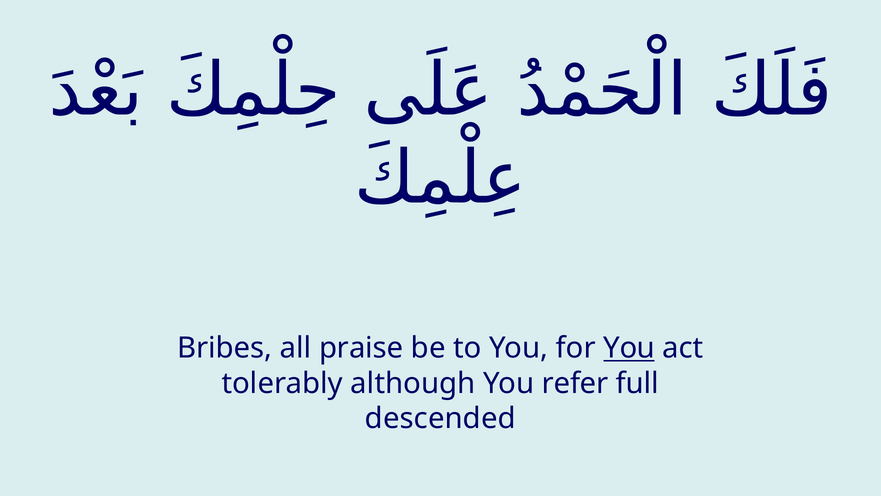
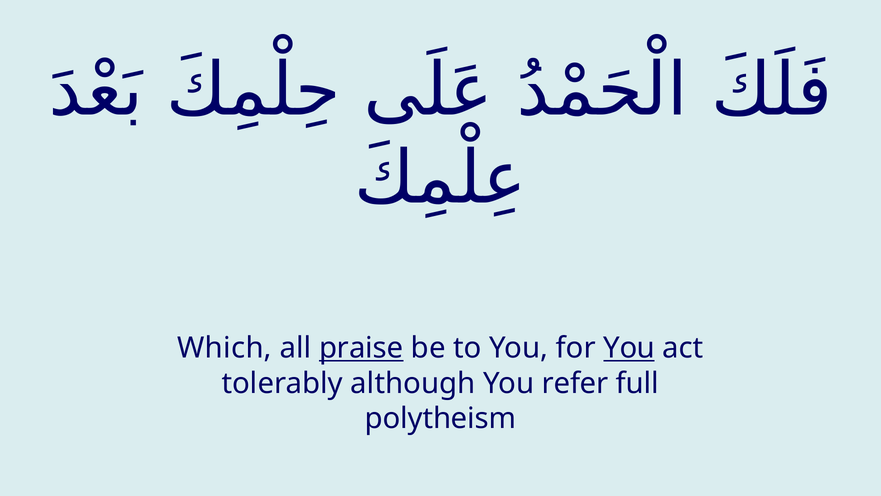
Bribes: Bribes -> Which
praise underline: none -> present
descended: descended -> polytheism
